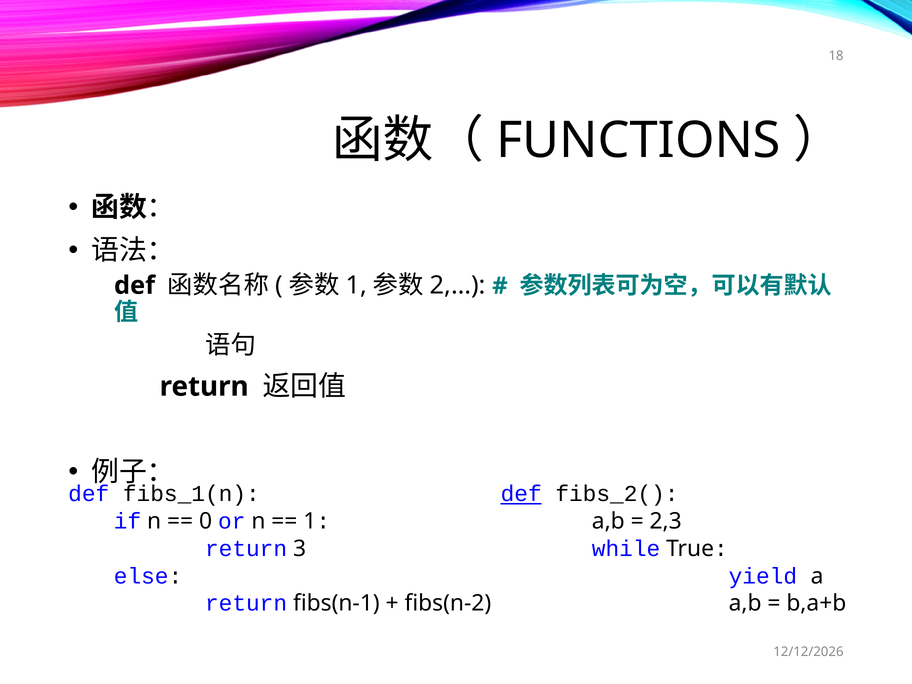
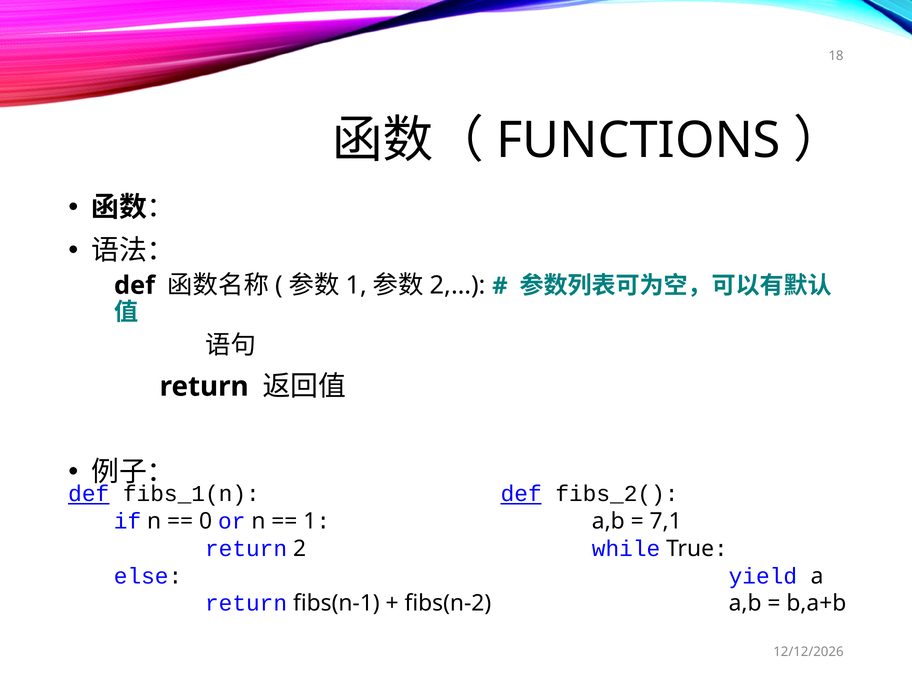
def at (89, 494) underline: none -> present
2,3: 2,3 -> 7,1
3: 3 -> 2
